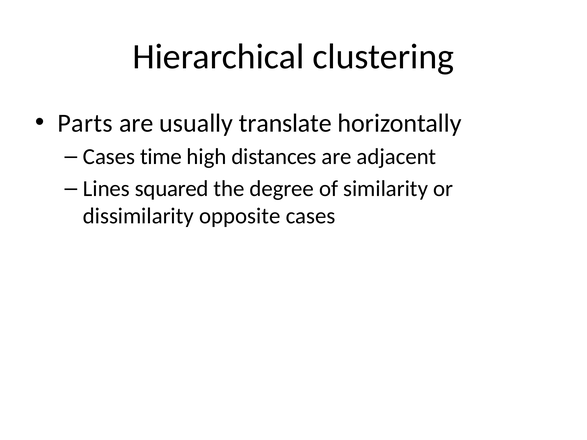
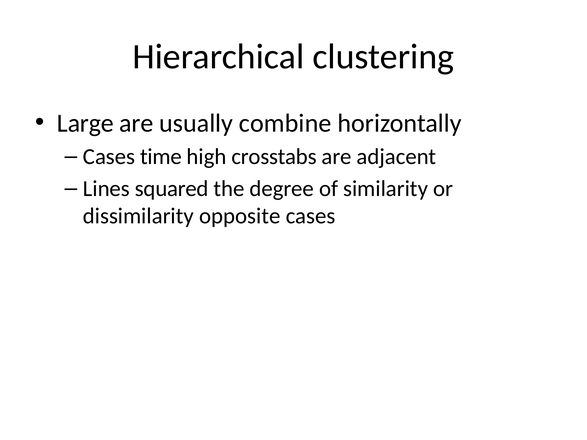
Parts: Parts -> Large
translate: translate -> combine
distances: distances -> crosstabs
